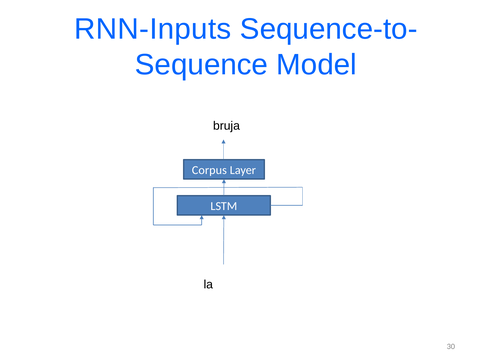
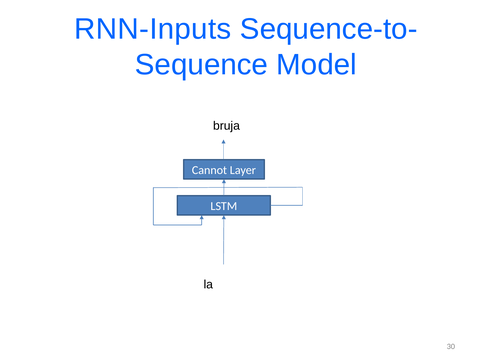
Corpus: Corpus -> Cannot
